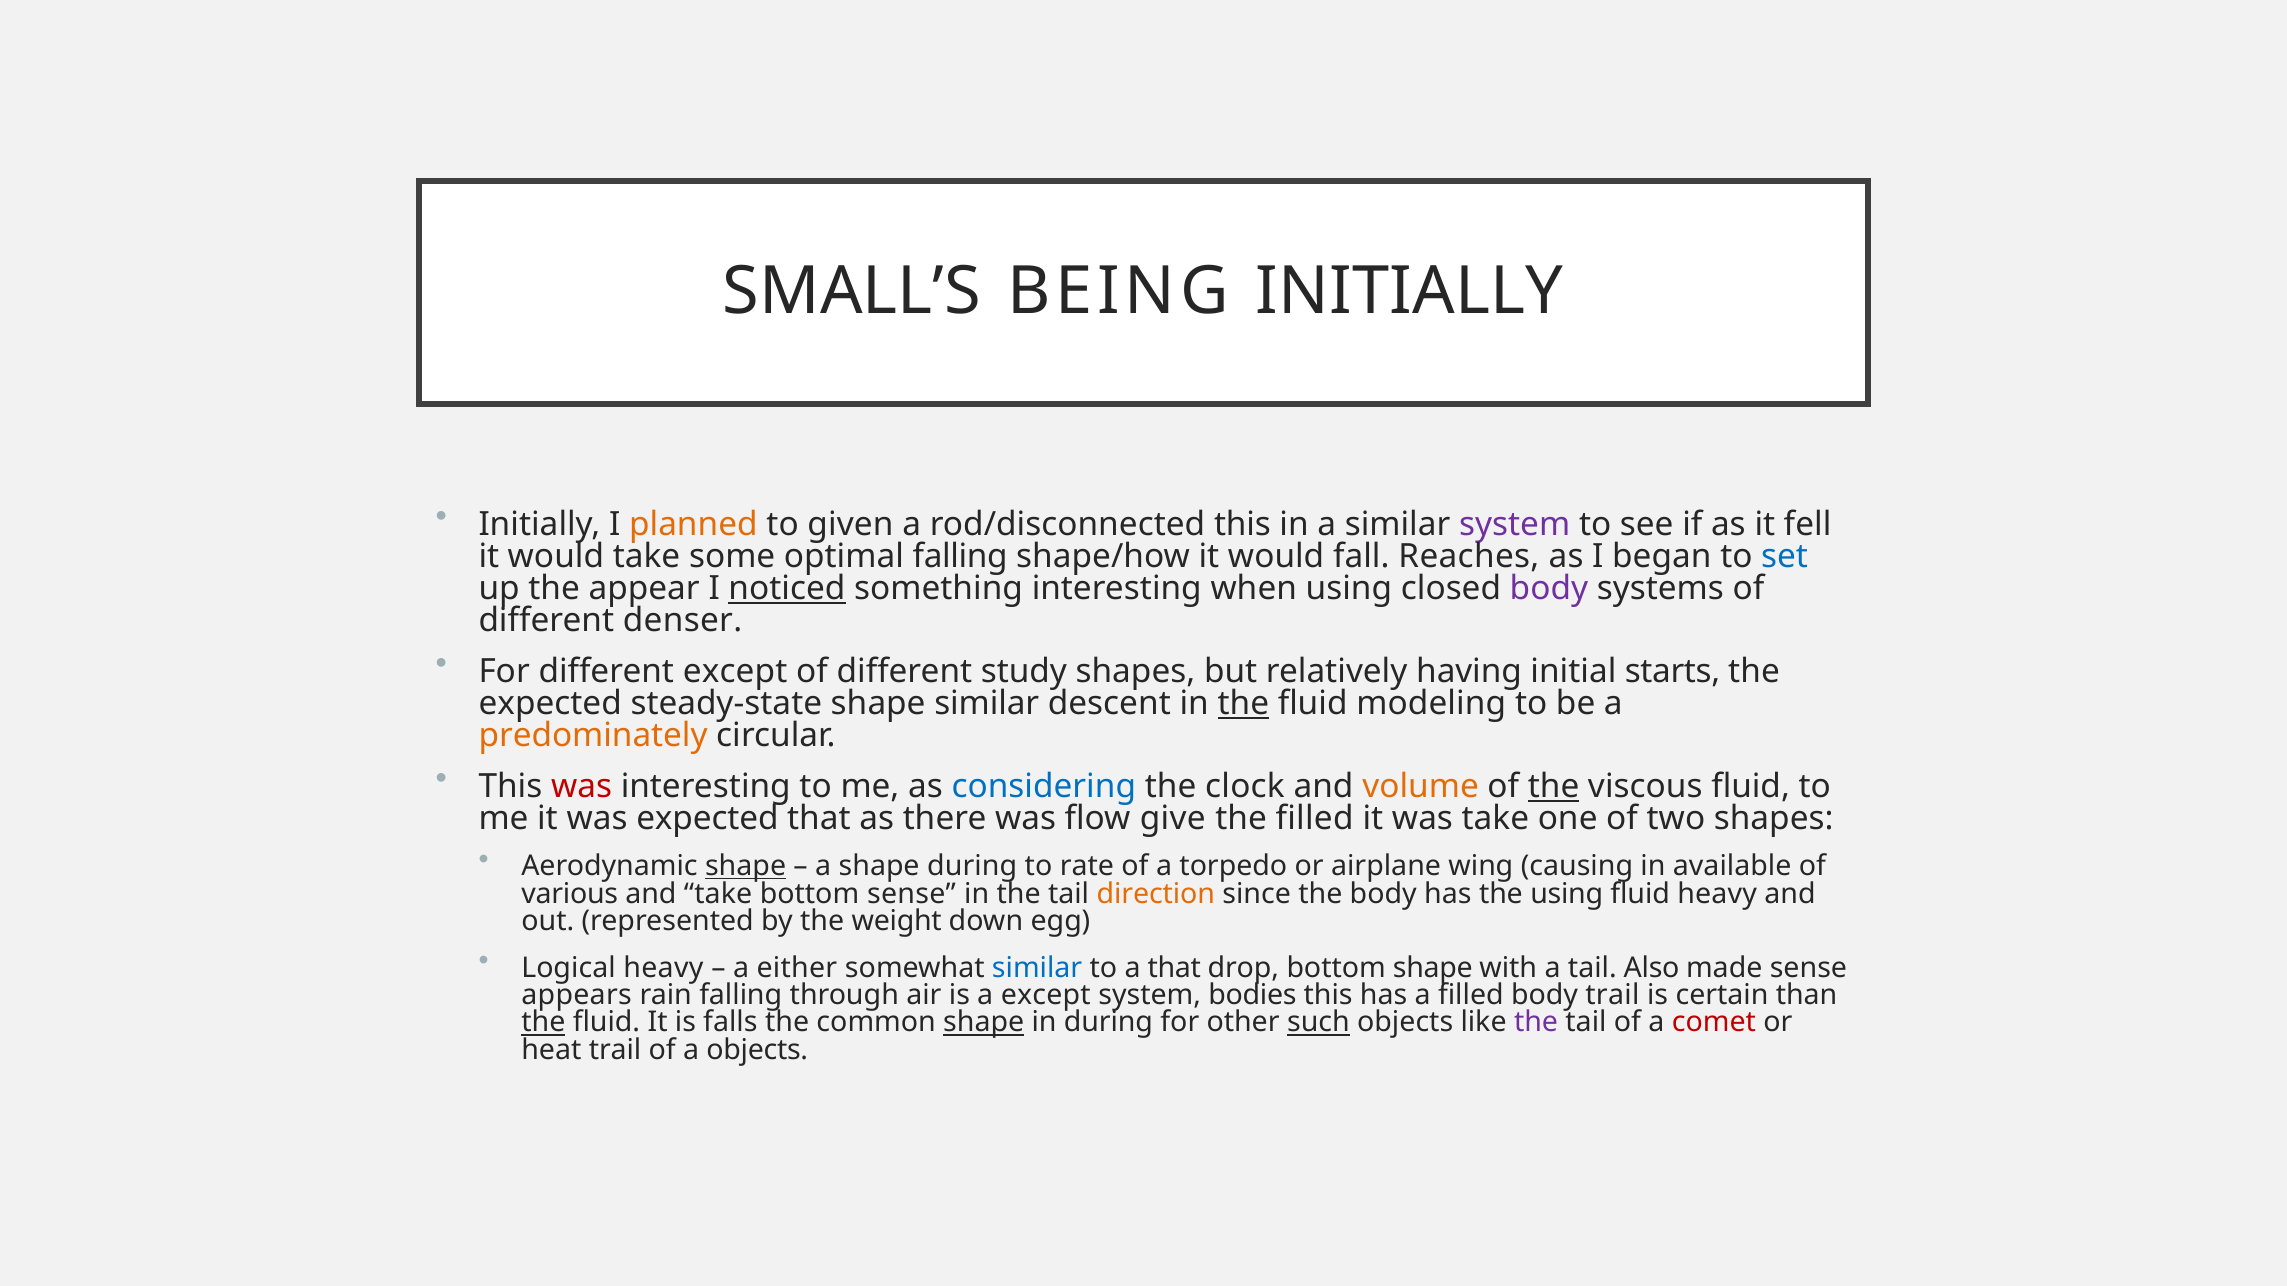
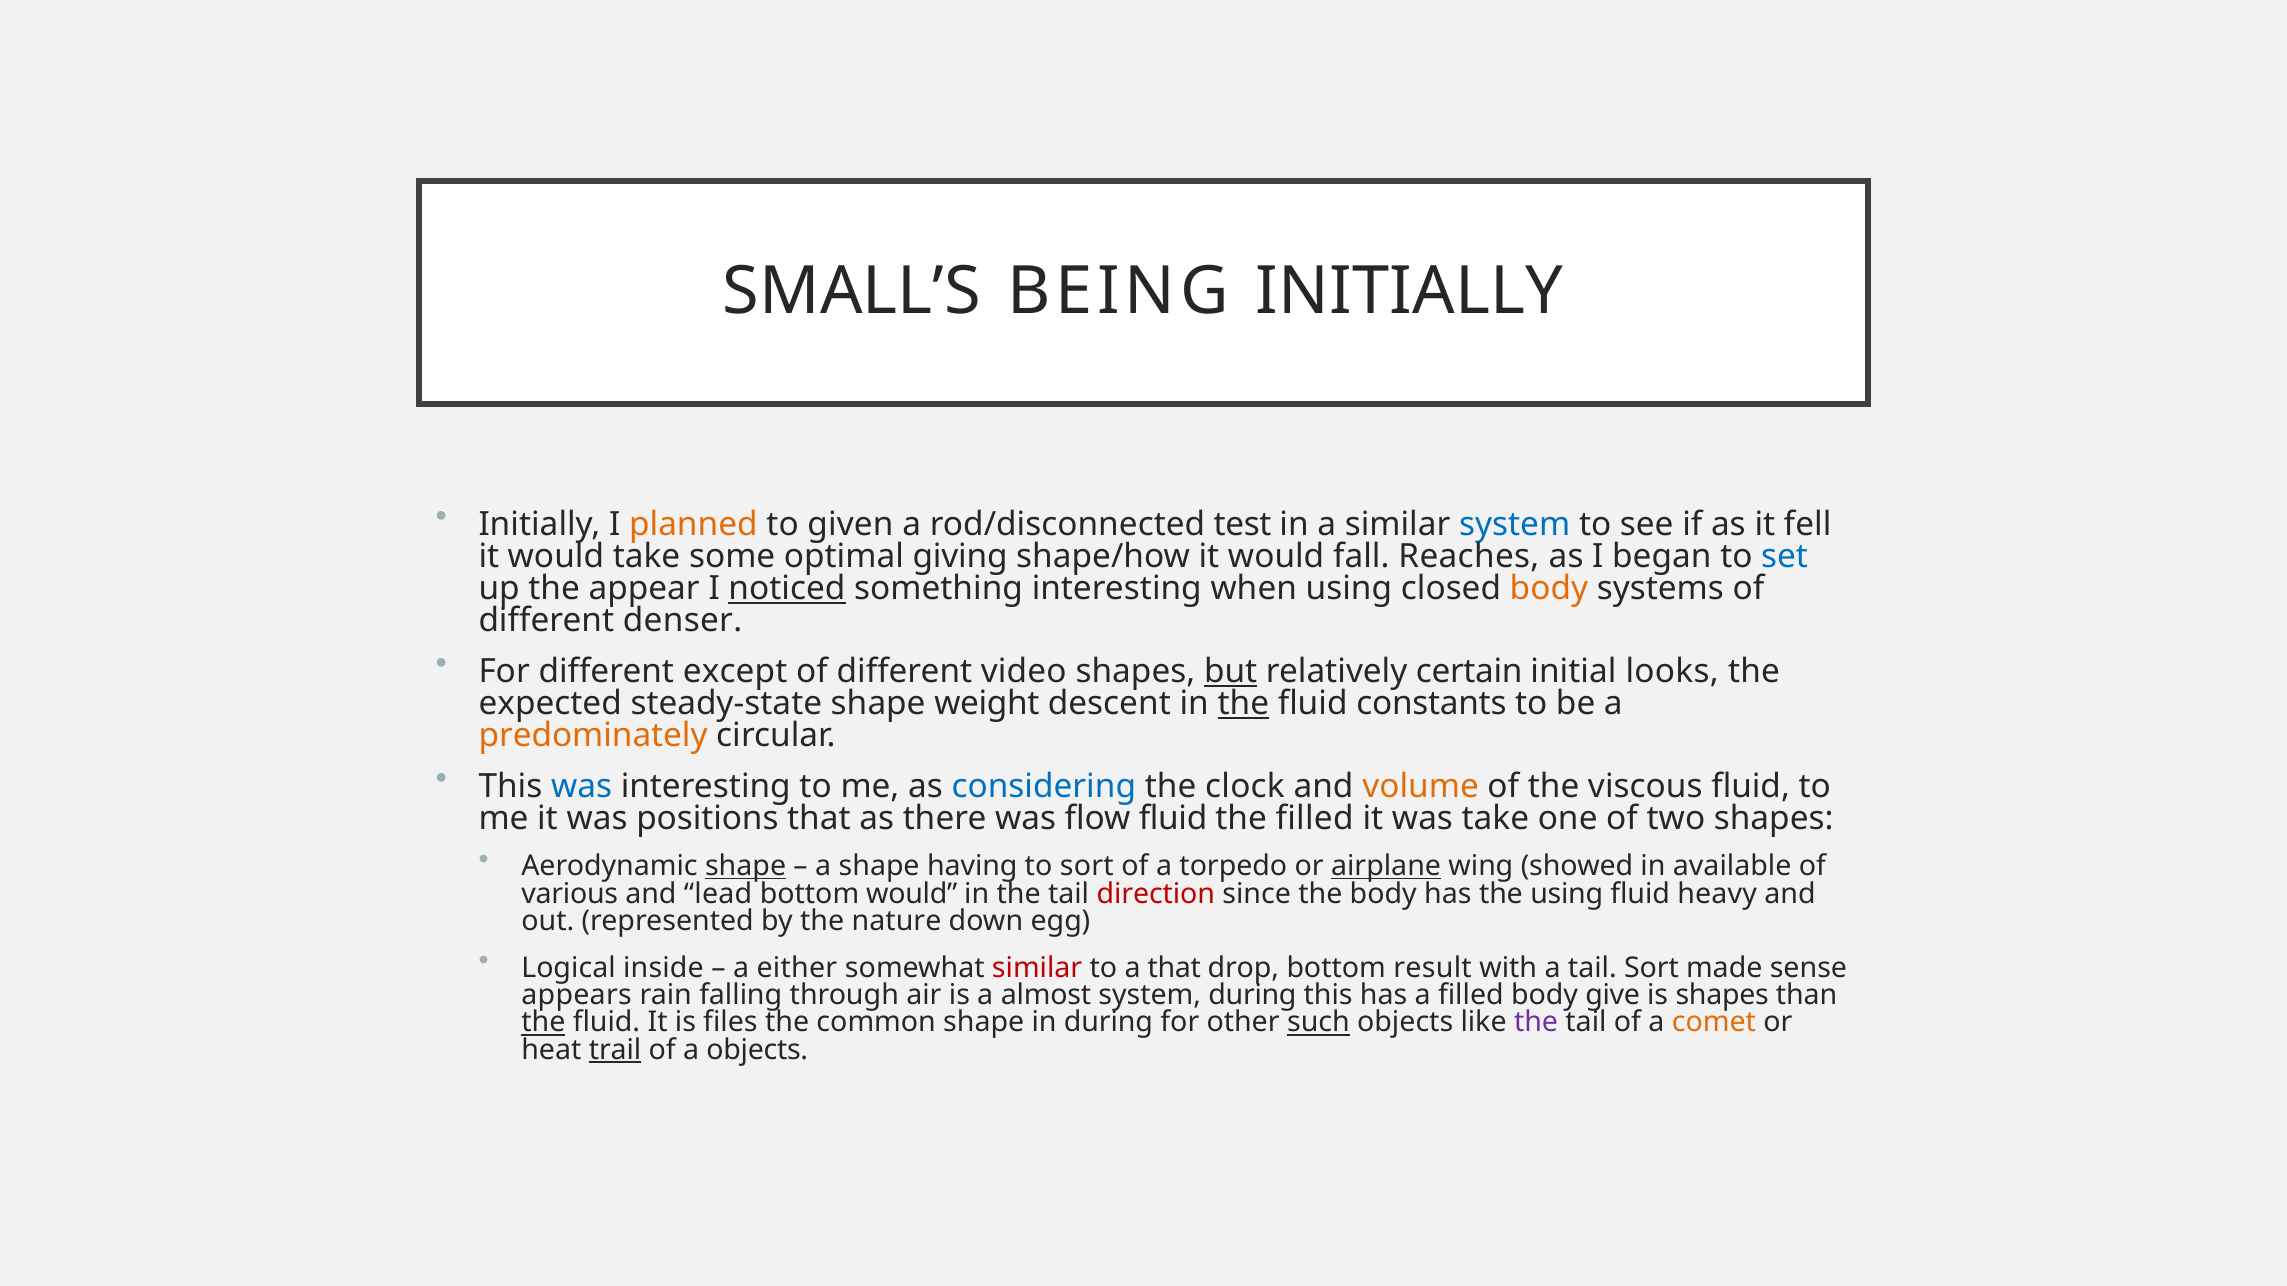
rod/disconnected this: this -> test
system at (1515, 524) colour: purple -> blue
optimal falling: falling -> giving
body at (1549, 588) colour: purple -> orange
study: study -> video
but underline: none -> present
having: having -> certain
starts: starts -> looks
shape similar: similar -> weight
modeling: modeling -> constants
was at (582, 787) colour: red -> blue
the at (1554, 787) underline: present -> none
was expected: expected -> positions
flow give: give -> fluid
shape during: during -> having
to rate: rate -> sort
airplane underline: none -> present
causing: causing -> showed
and take: take -> lead
bottom sense: sense -> would
direction colour: orange -> red
weight: weight -> nature
Logical heavy: heavy -> inside
similar at (1037, 968) colour: blue -> red
bottom shape: shape -> result
tail Also: Also -> Sort
a except: except -> almost
system bodies: bodies -> during
body trail: trail -> give
is certain: certain -> shapes
falls: falls -> files
shape at (984, 1023) underline: present -> none
comet colour: red -> orange
trail at (615, 1050) underline: none -> present
